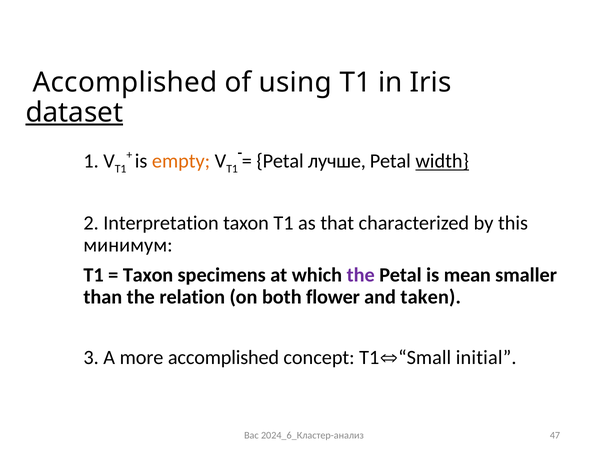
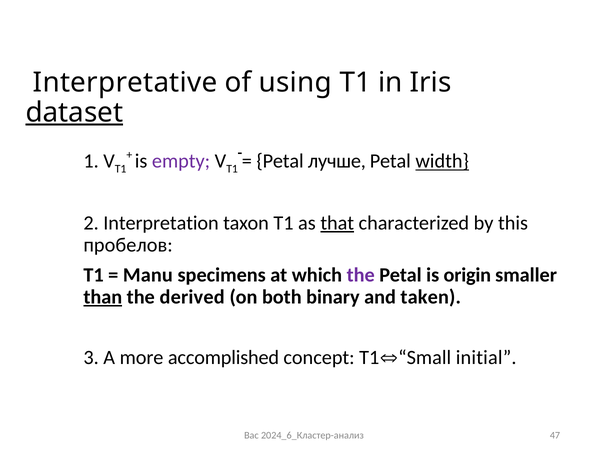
Accomplished at (125, 83): Accomplished -> Interpretative
empty colour: orange -> purple
that underline: none -> present
минимум: минимум -> пробелов
Taxon at (148, 275): Taxon -> Manu
mean: mean -> origin
than underline: none -> present
relation: relation -> derived
flower: flower -> binary
